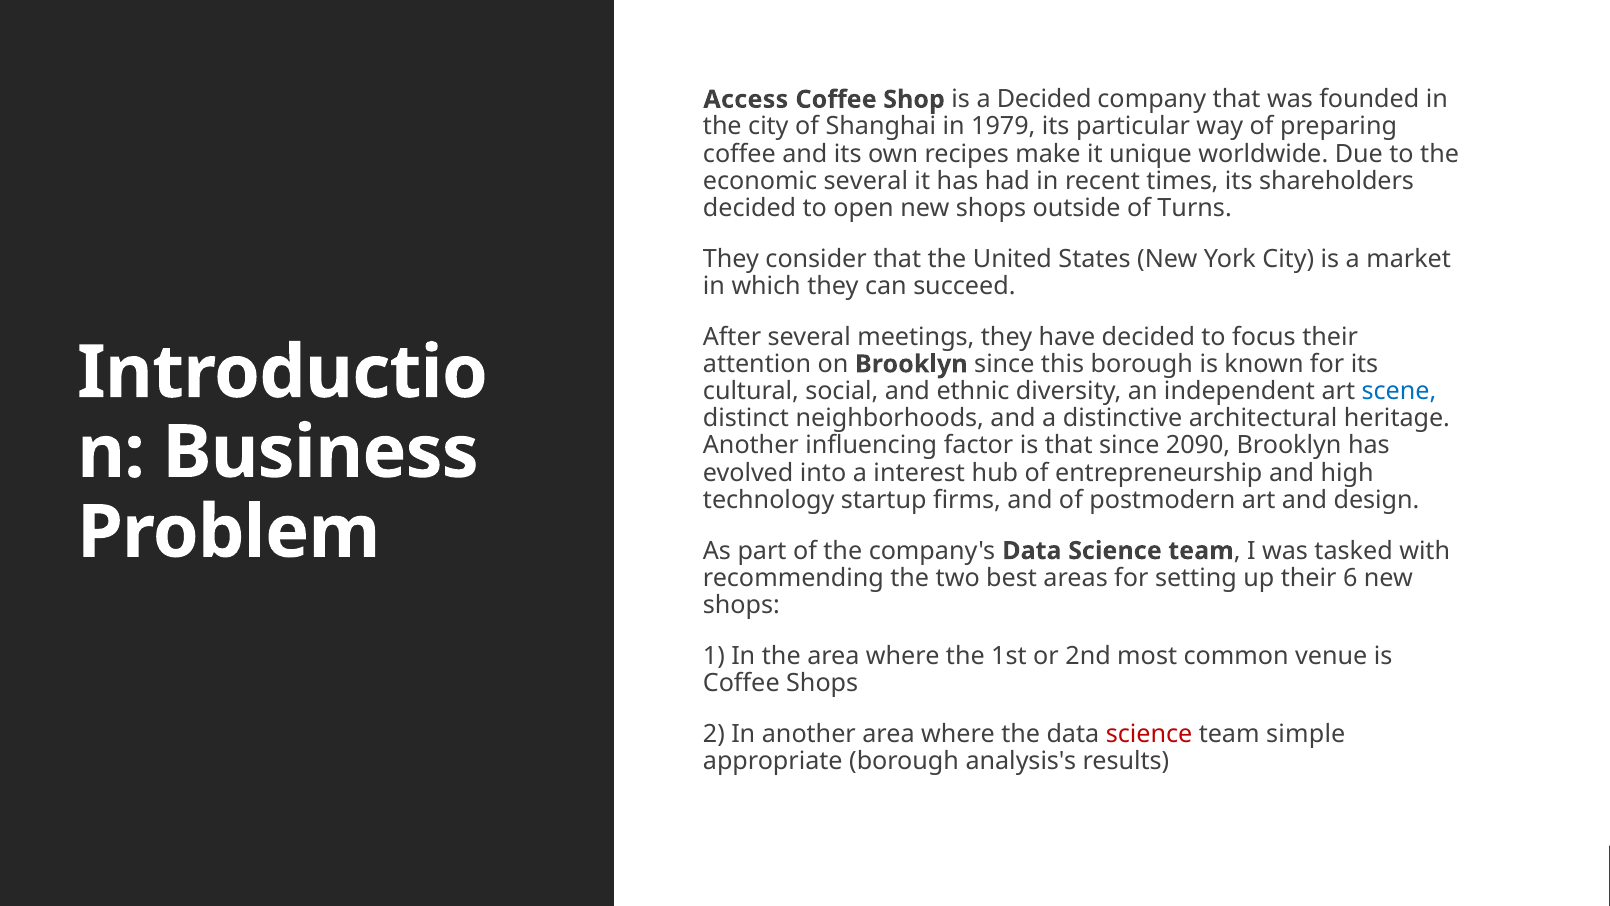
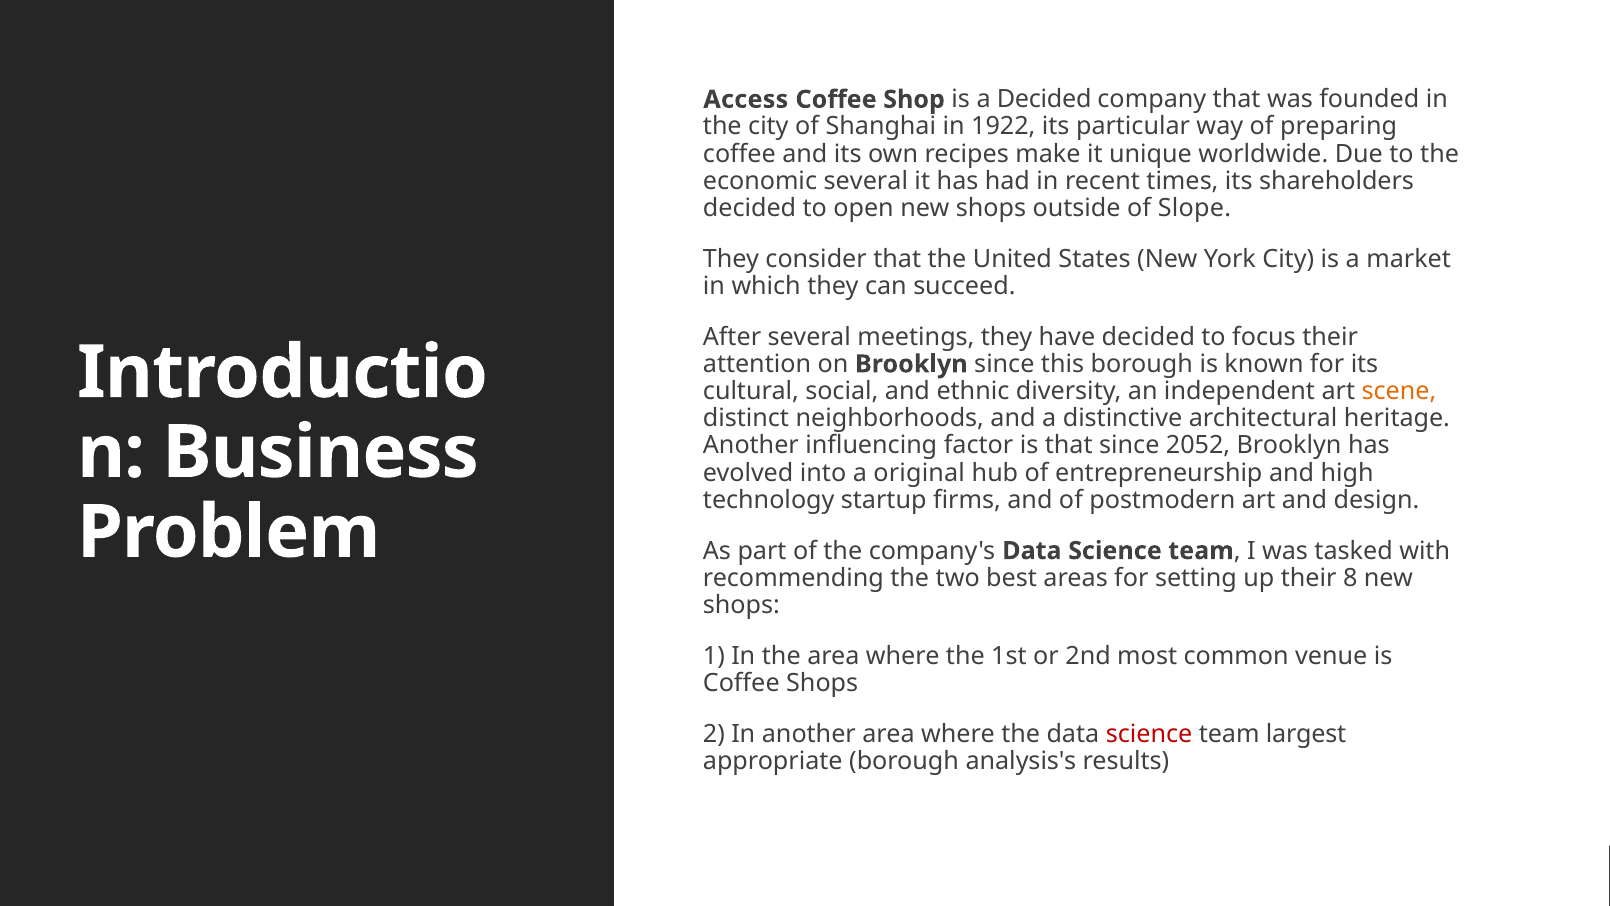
1979: 1979 -> 1922
Turns: Turns -> Slope
scene colour: blue -> orange
2090: 2090 -> 2052
interest: interest -> original
6: 6 -> 8
simple: simple -> largest
